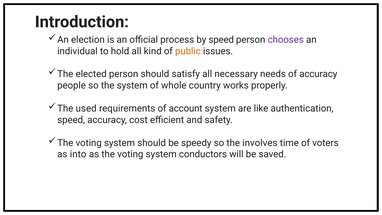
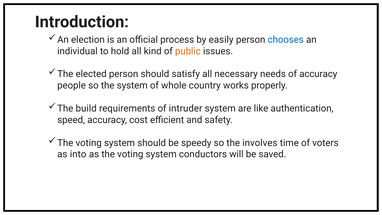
by speed: speed -> easily
chooses colour: purple -> blue
used: used -> build
account: account -> intruder
